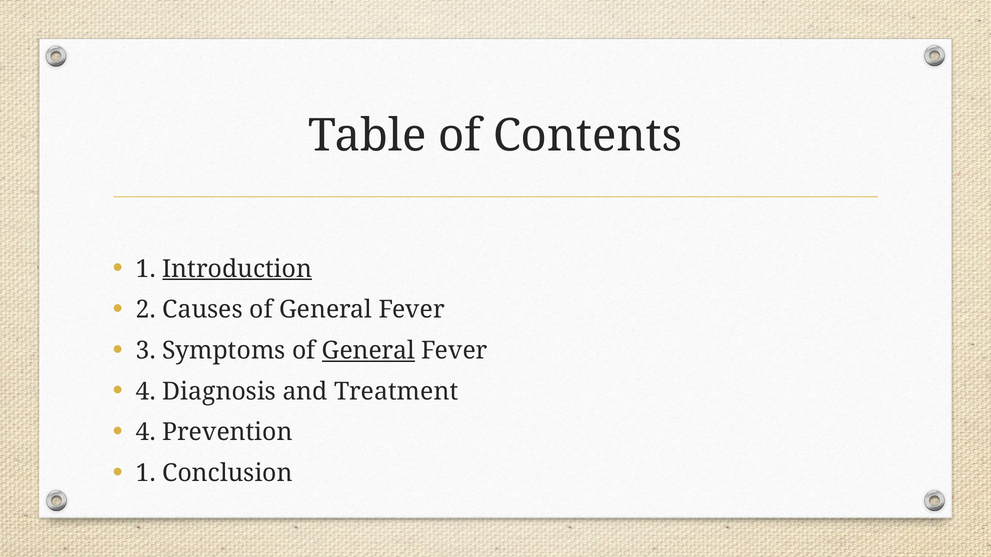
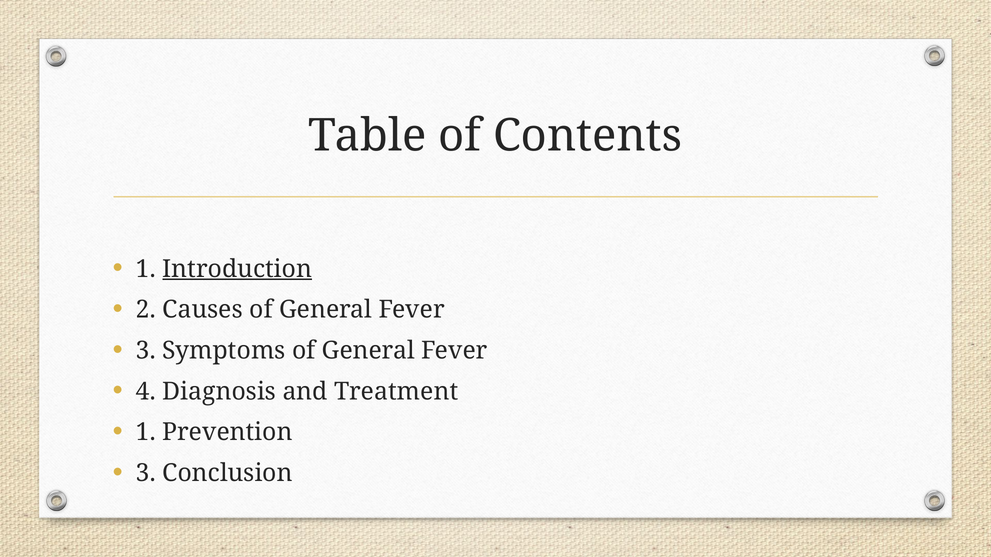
General at (368, 351) underline: present -> none
4 at (146, 433): 4 -> 1
1 at (146, 473): 1 -> 3
